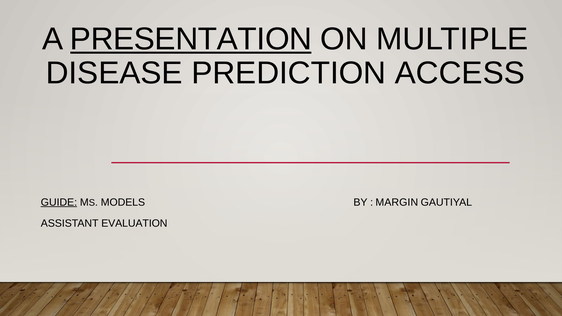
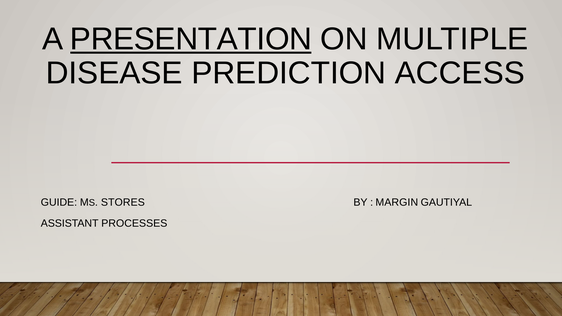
GUIDE underline: present -> none
MODELS: MODELS -> STORES
EVALUATION: EVALUATION -> PROCESSES
